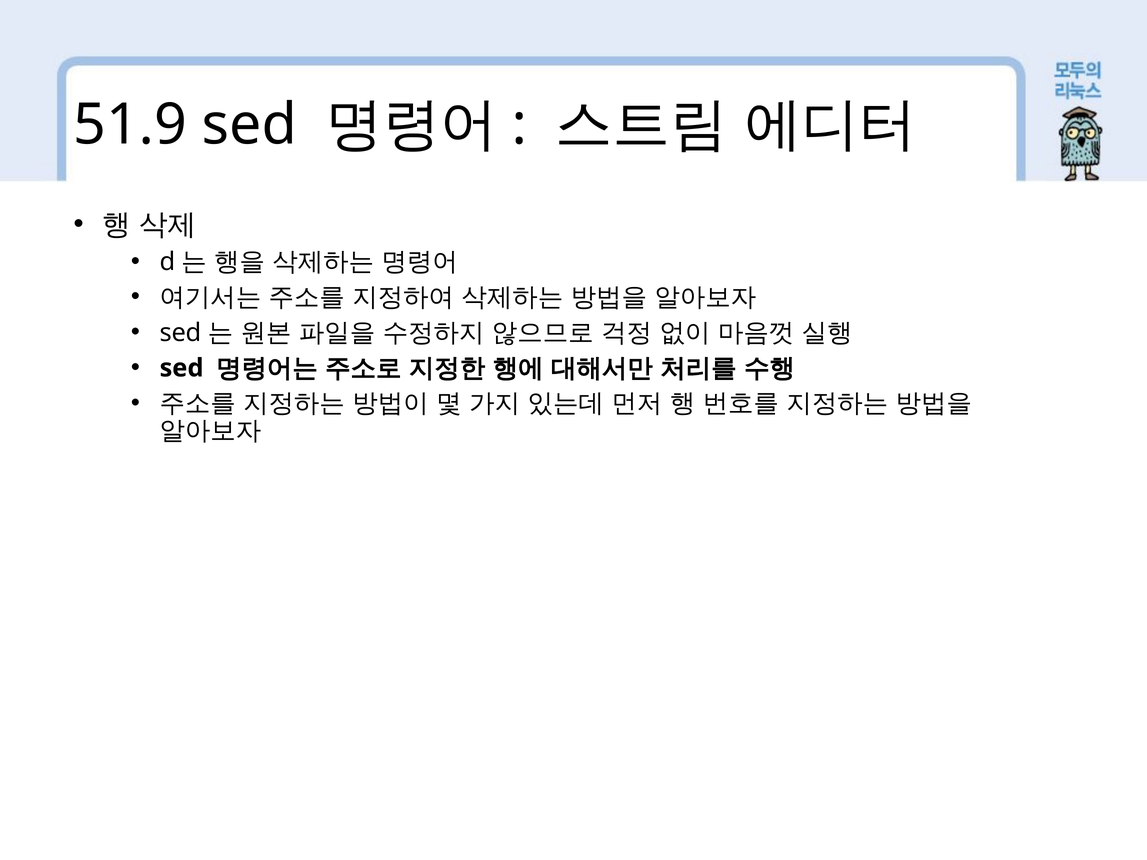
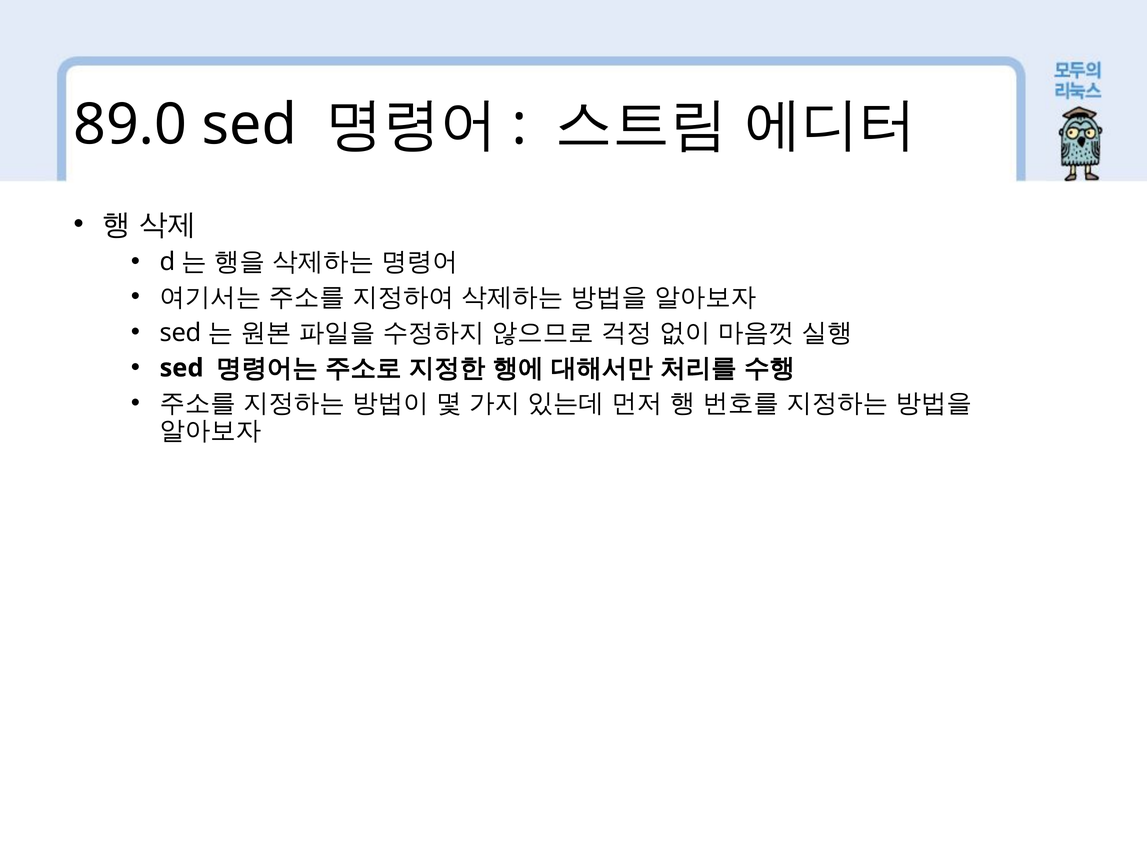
51.9: 51.9 -> 89.0
